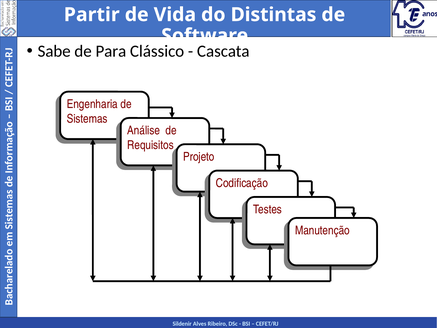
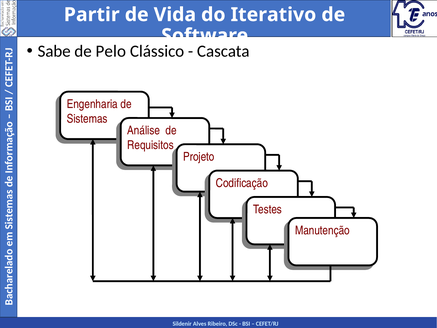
Distintas: Distintas -> Iterativo
Para: Para -> Pelo
